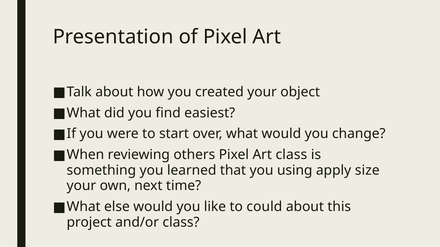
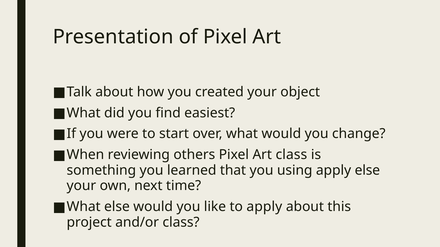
apply size: size -> else
to could: could -> apply
